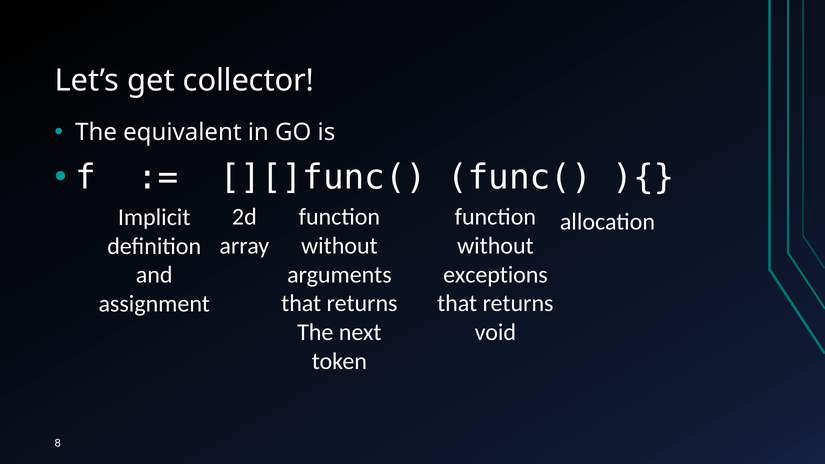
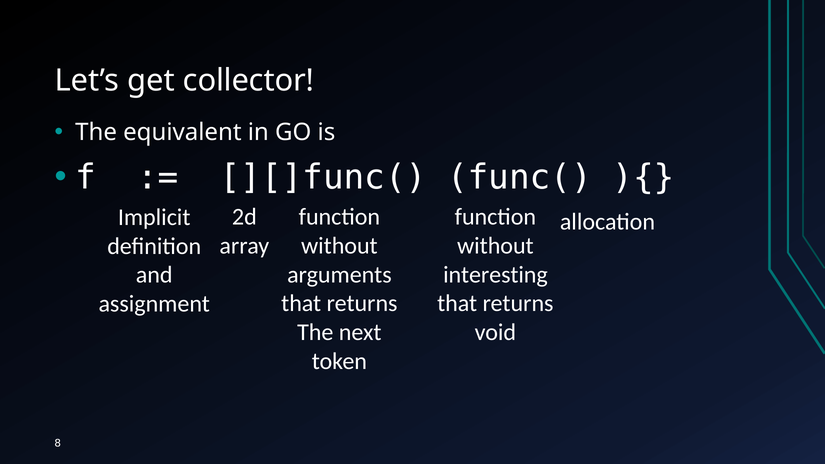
exceptions: exceptions -> interesting
